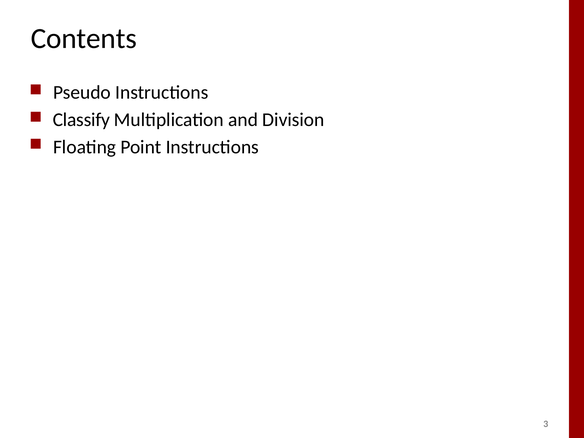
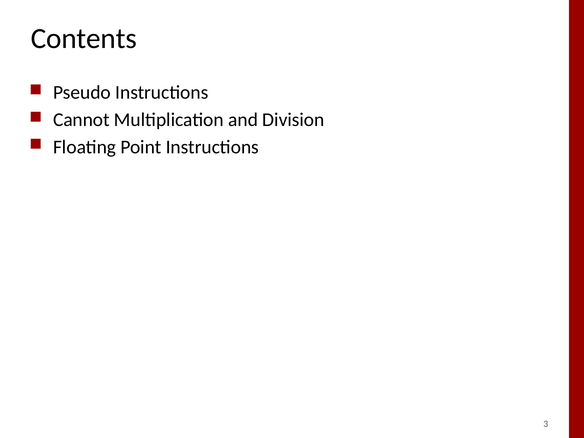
Classify: Classify -> Cannot
